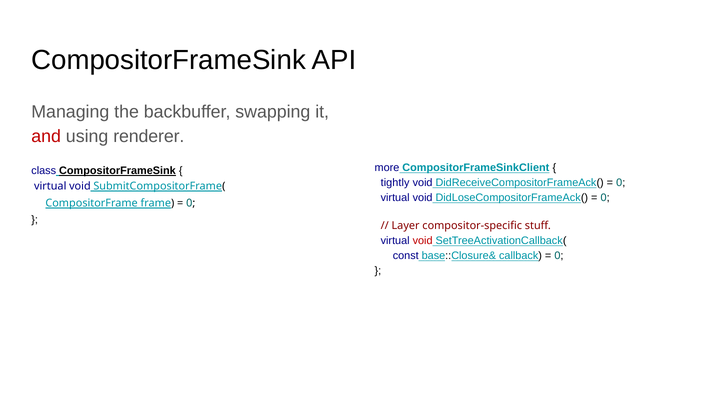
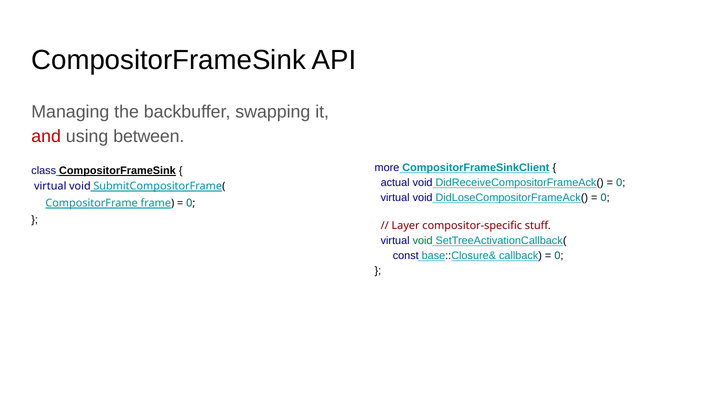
renderer: renderer -> between
tightly: tightly -> actual
void at (423, 241) colour: red -> green
